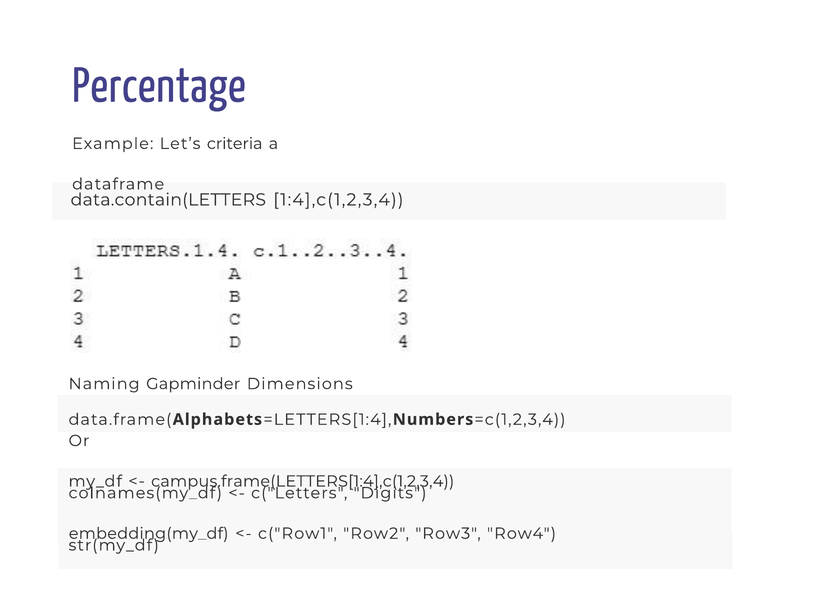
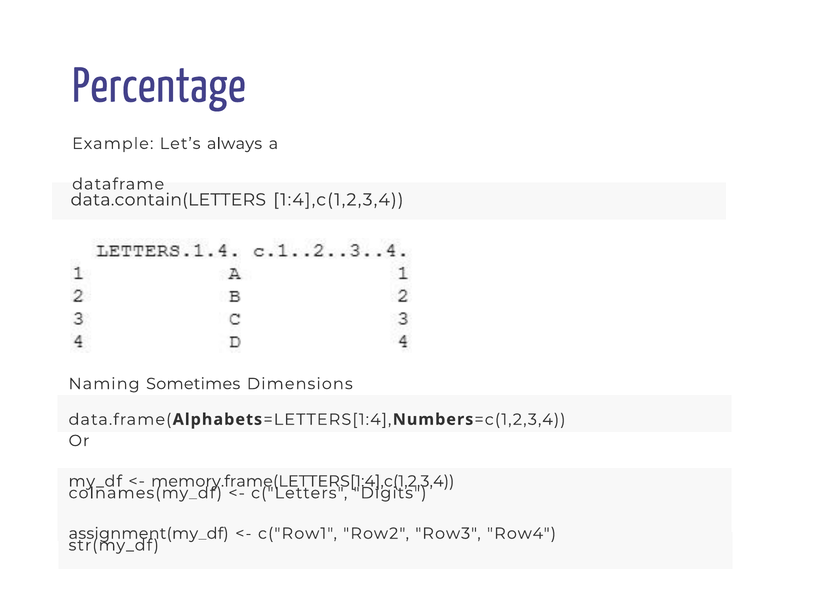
criteria: criteria -> always
Gapminder: Gapminder -> Sometimes
campus.frame(LETTERS[1:4],c(1,2,3,4: campus.frame(LETTERS[1:4],c(1,2,3,4 -> memory.frame(LETTERS[1:4],c(1,2,3,4
embedding(my_df: embedding(my_df -> assignment(my_df
